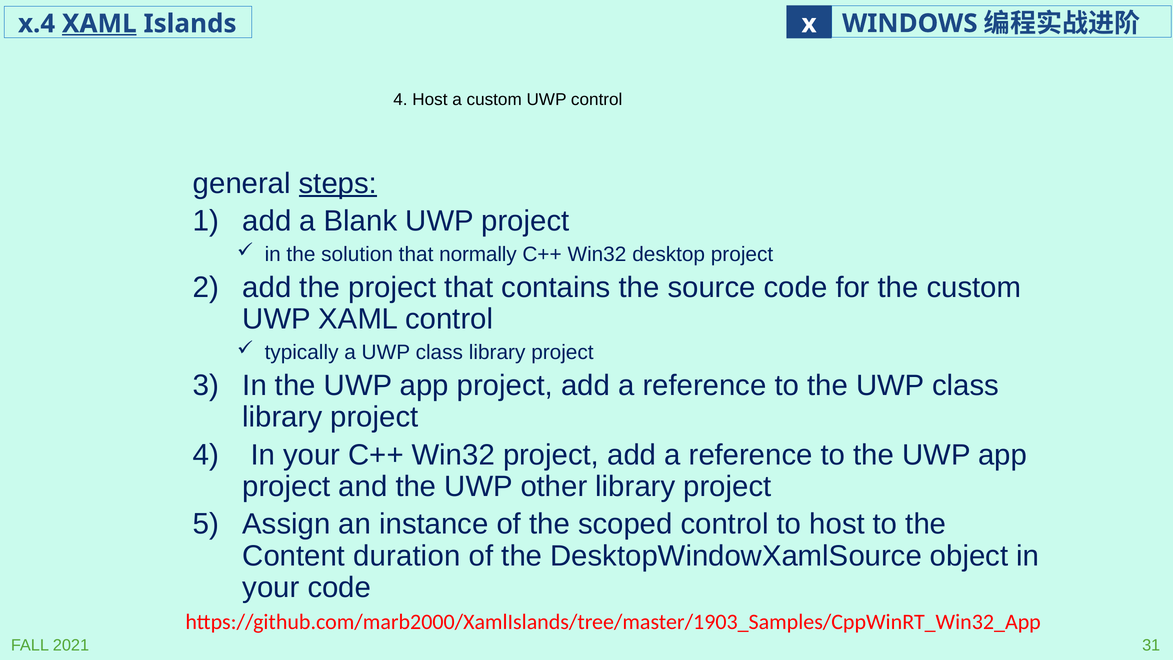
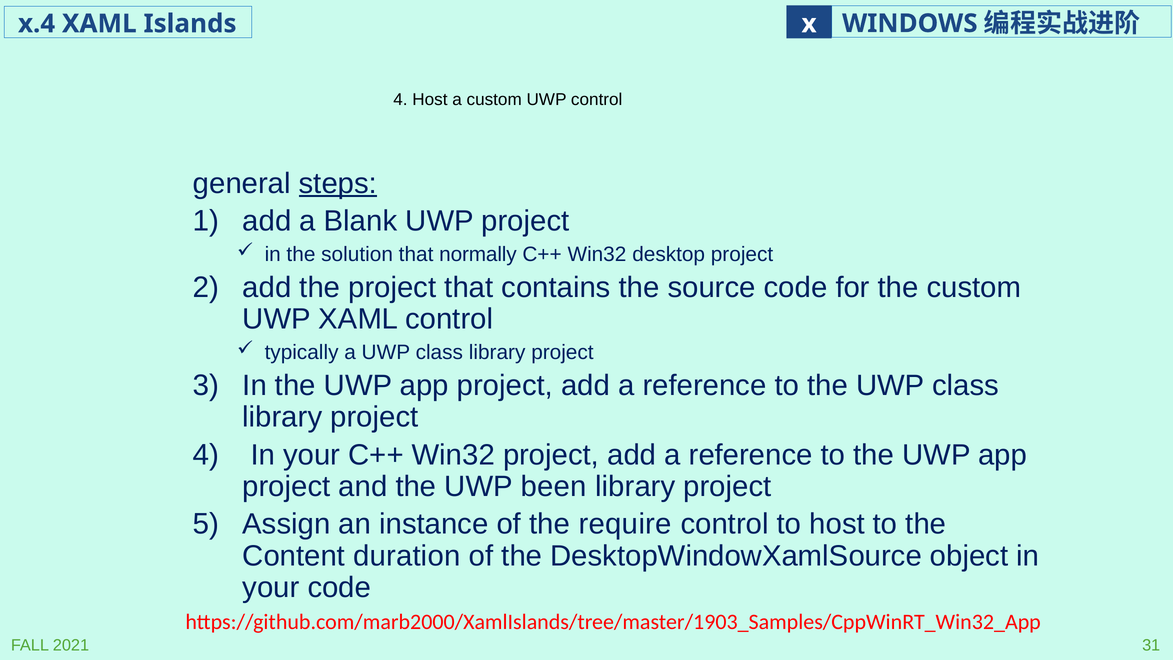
XAML at (99, 24) underline: present -> none
other: other -> been
scoped: scoped -> require
